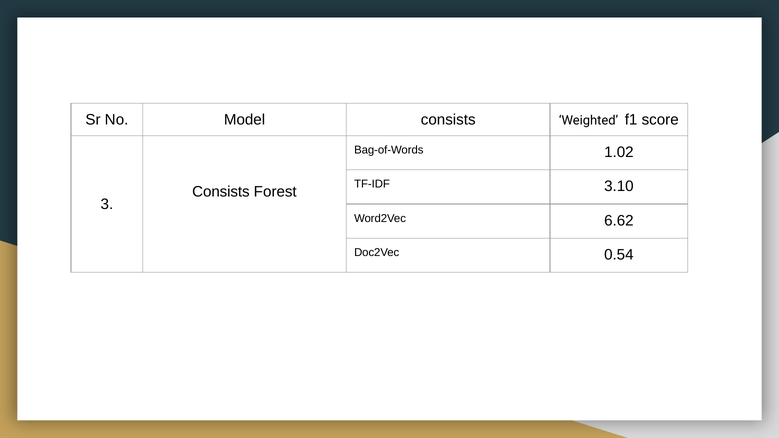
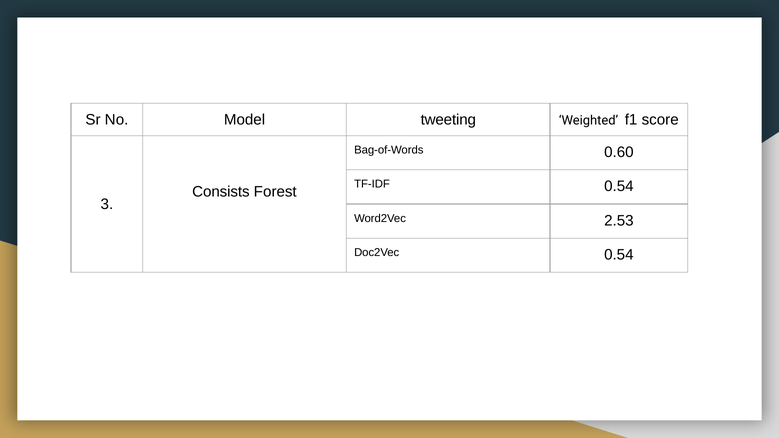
Model consists: consists -> tweeting
1.02: 1.02 -> 0.60
TF-IDF 3.10: 3.10 -> 0.54
6.62: 6.62 -> 2.53
